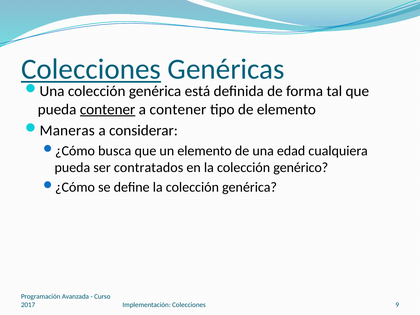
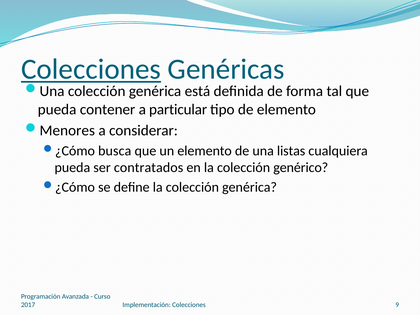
contener at (108, 109) underline: present -> none
a contener: contener -> particular
Maneras: Maneras -> Menores
edad: edad -> listas
